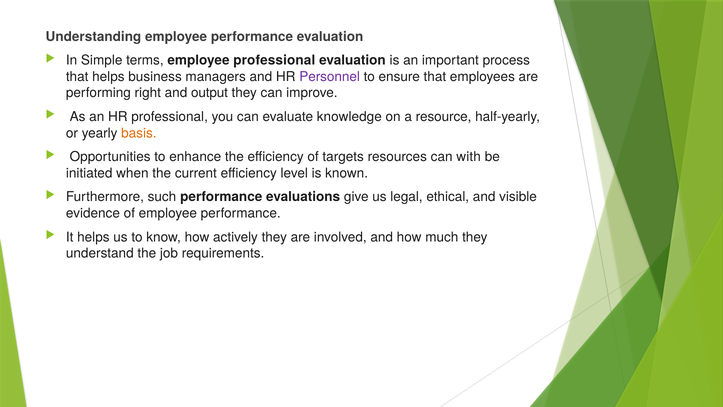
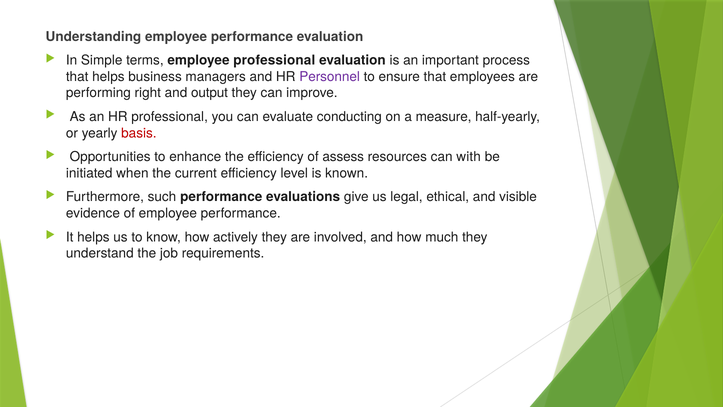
knowledge: knowledge -> conducting
resource: resource -> measure
basis colour: orange -> red
targets: targets -> assess
